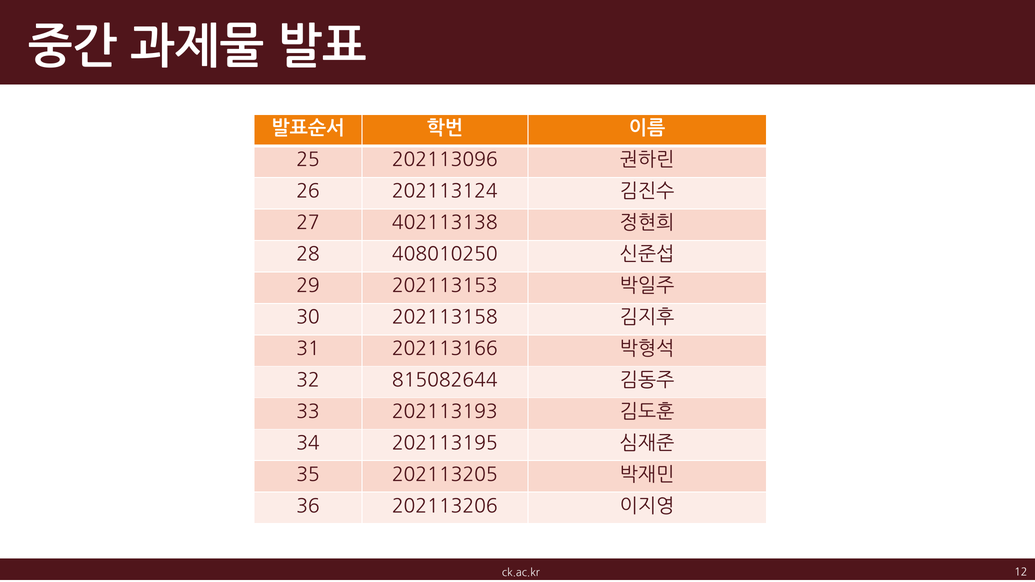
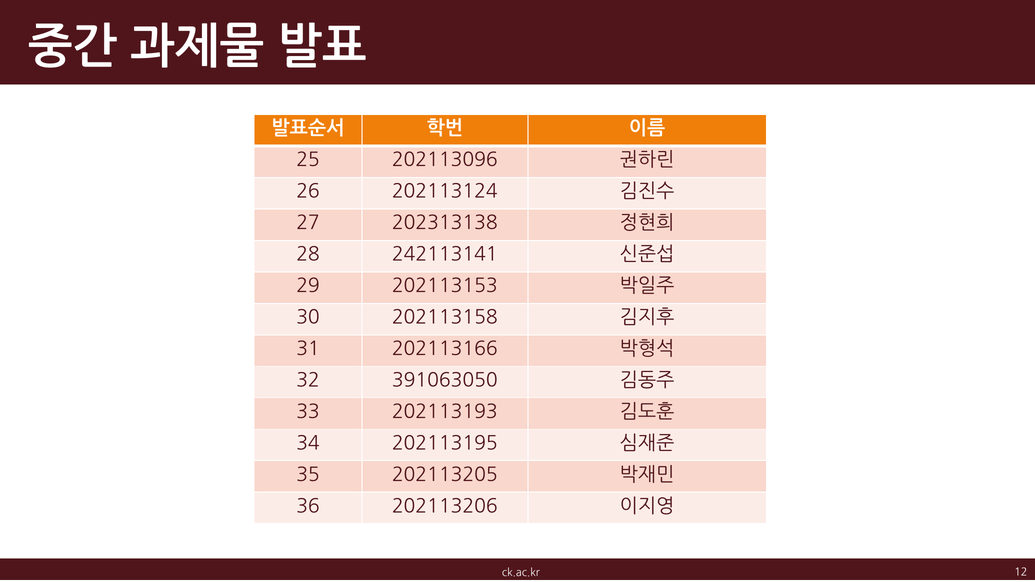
402113138: 402113138 -> 202313138
408010250: 408010250 -> 242113141
815082644: 815082644 -> 391063050
